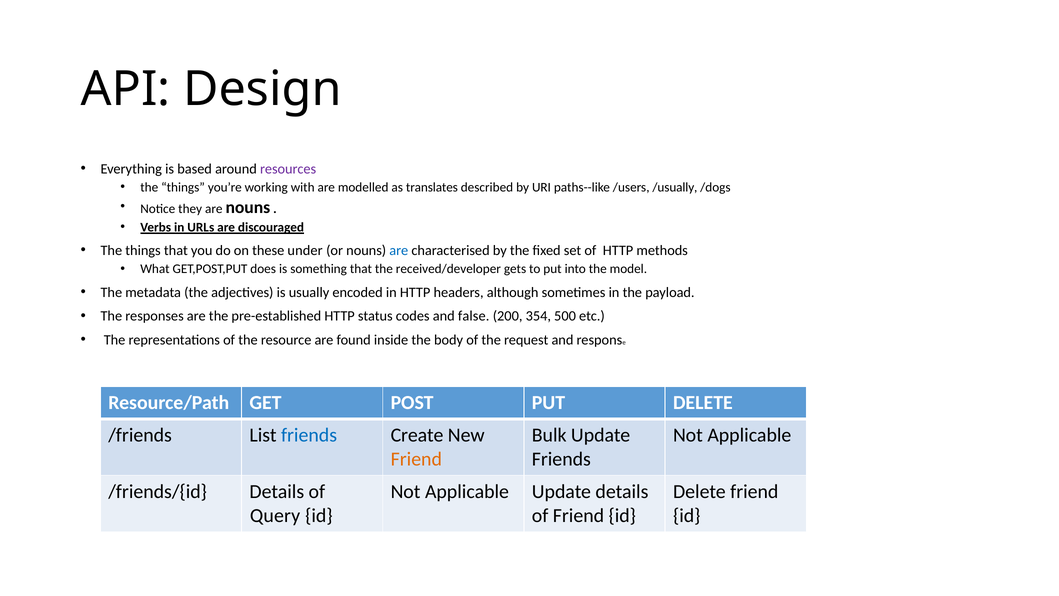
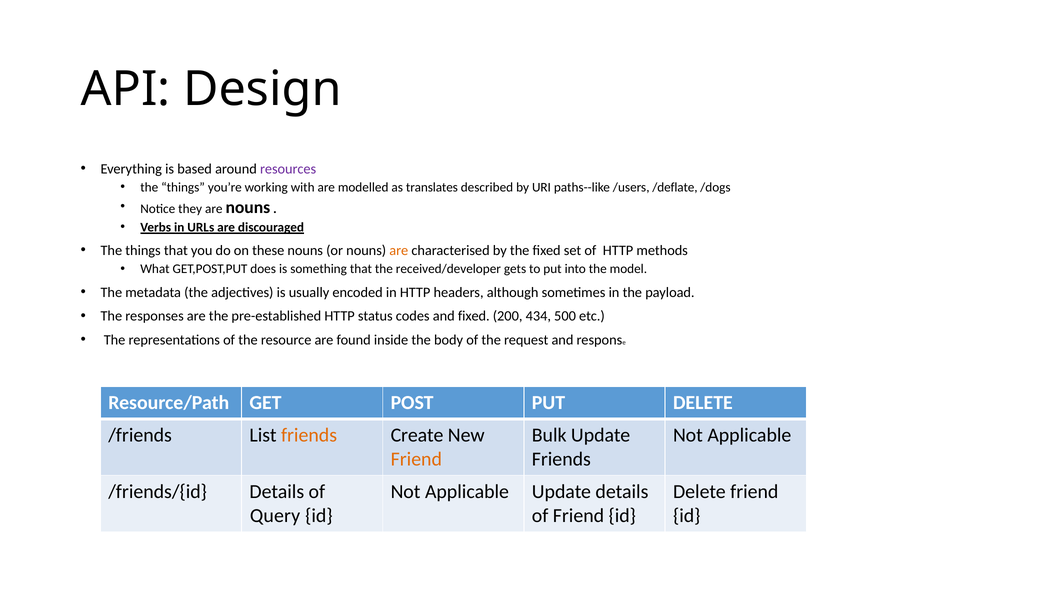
/usually: /usually -> /deflate
these under: under -> nouns
are at (399, 250) colour: blue -> orange
and false: false -> fixed
354: 354 -> 434
friends at (309, 435) colour: blue -> orange
